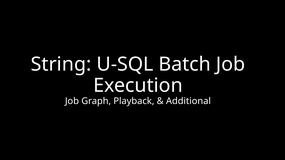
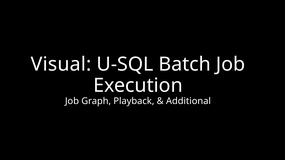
String: String -> Visual
